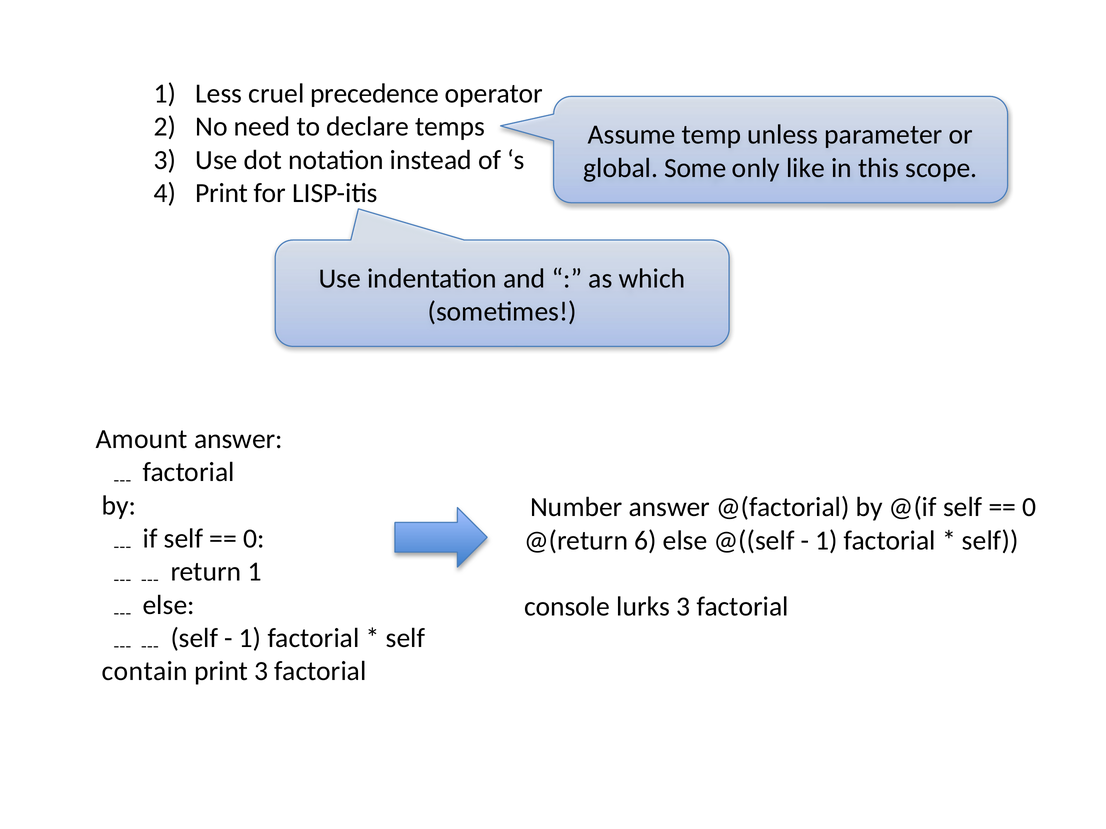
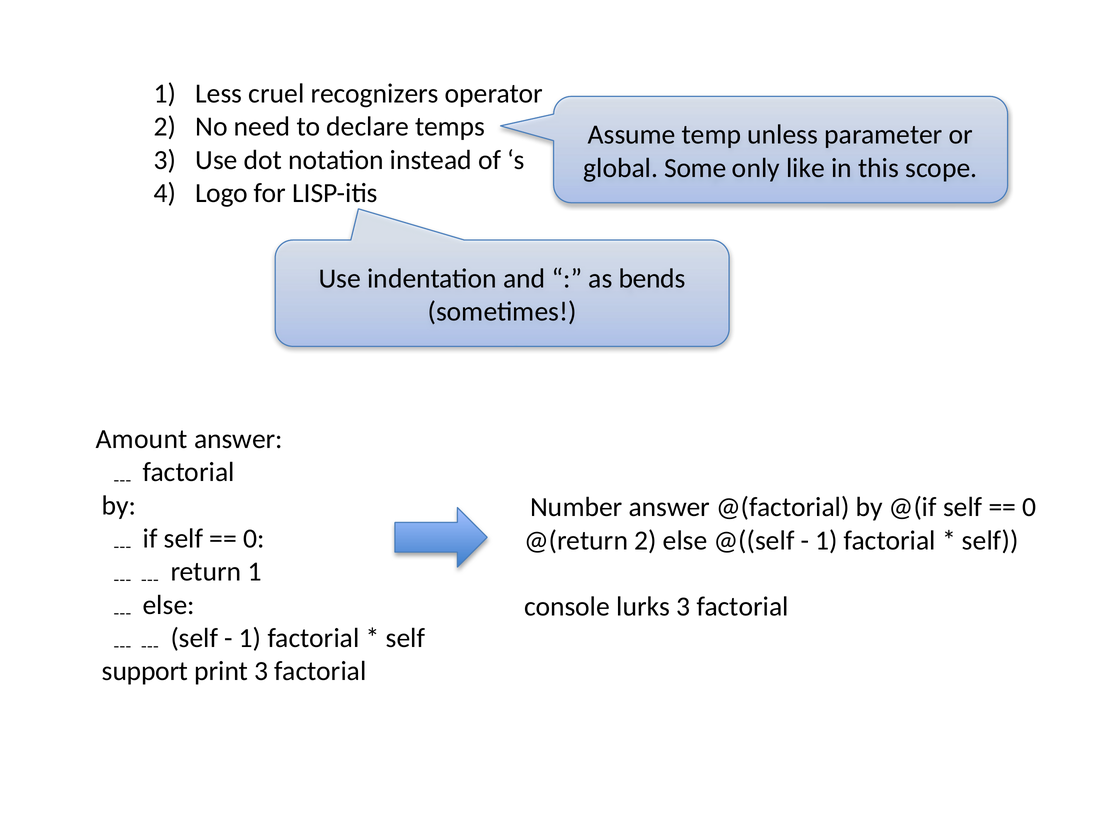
precedence: precedence -> recognizers
Print at (222, 193): Print -> Logo
which: which -> bends
@(return 6: 6 -> 2
contain: contain -> support
